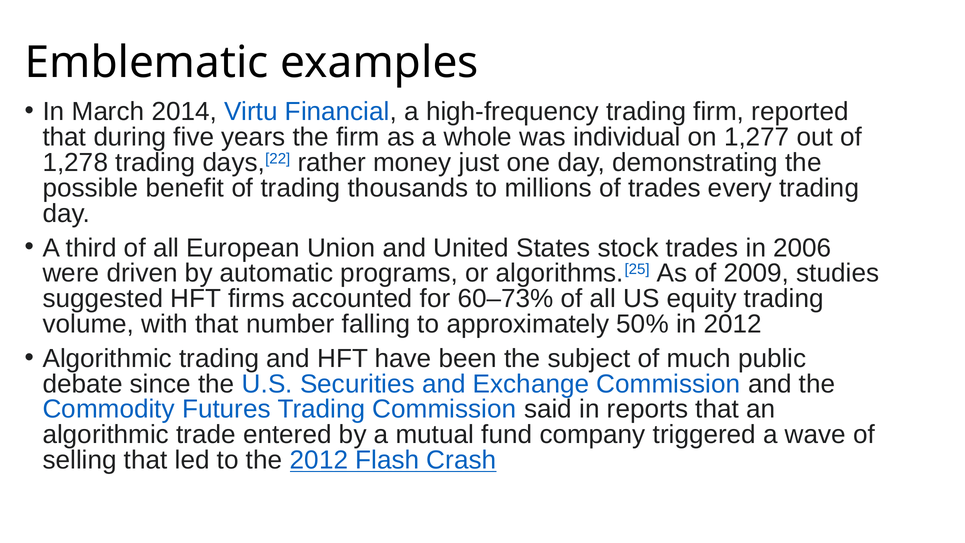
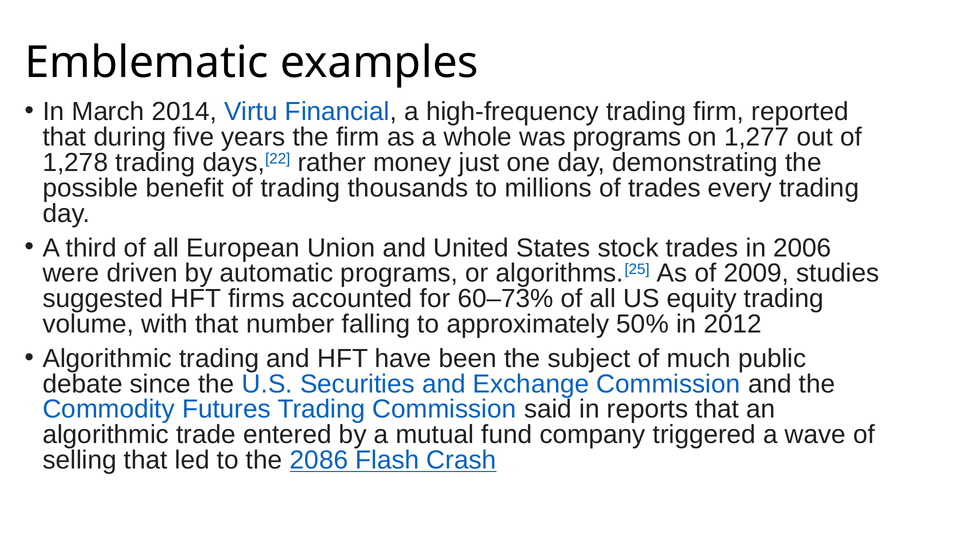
was individual: individual -> programs
the 2012: 2012 -> 2086
